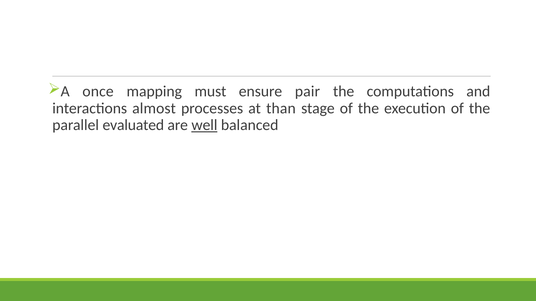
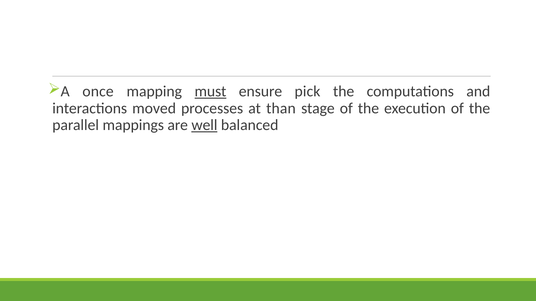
must underline: none -> present
pair: pair -> pick
almost: almost -> moved
evaluated: evaluated -> mappings
